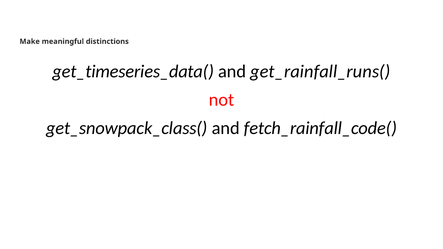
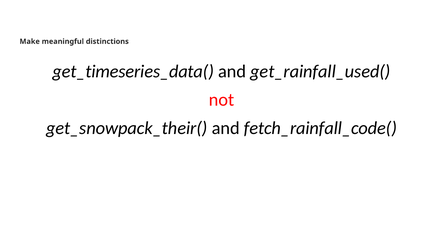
get_rainfall_runs(: get_rainfall_runs( -> get_rainfall_used(
get_snowpack_class(: get_snowpack_class( -> get_snowpack_their(
